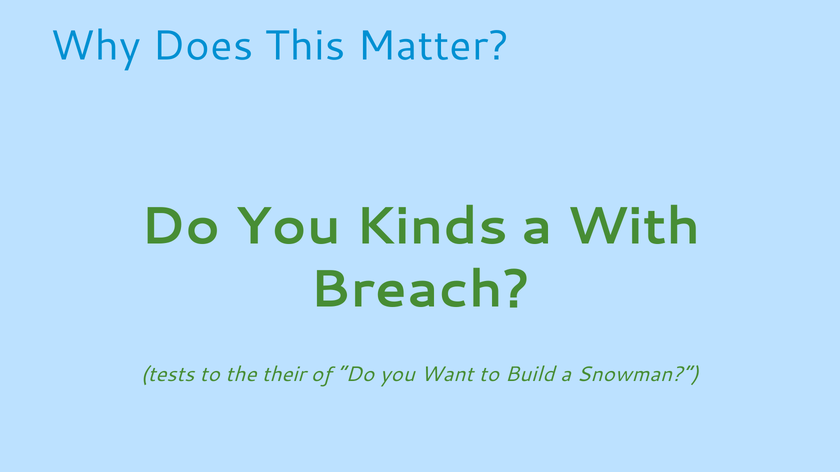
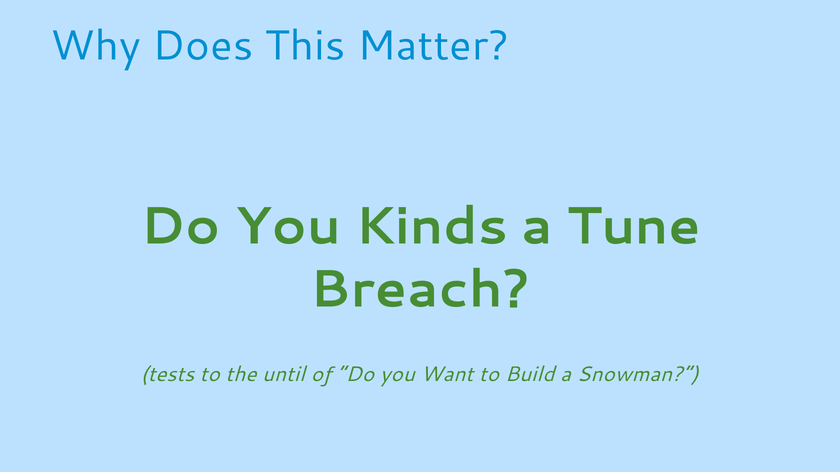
With: With -> Tune
their: their -> until
